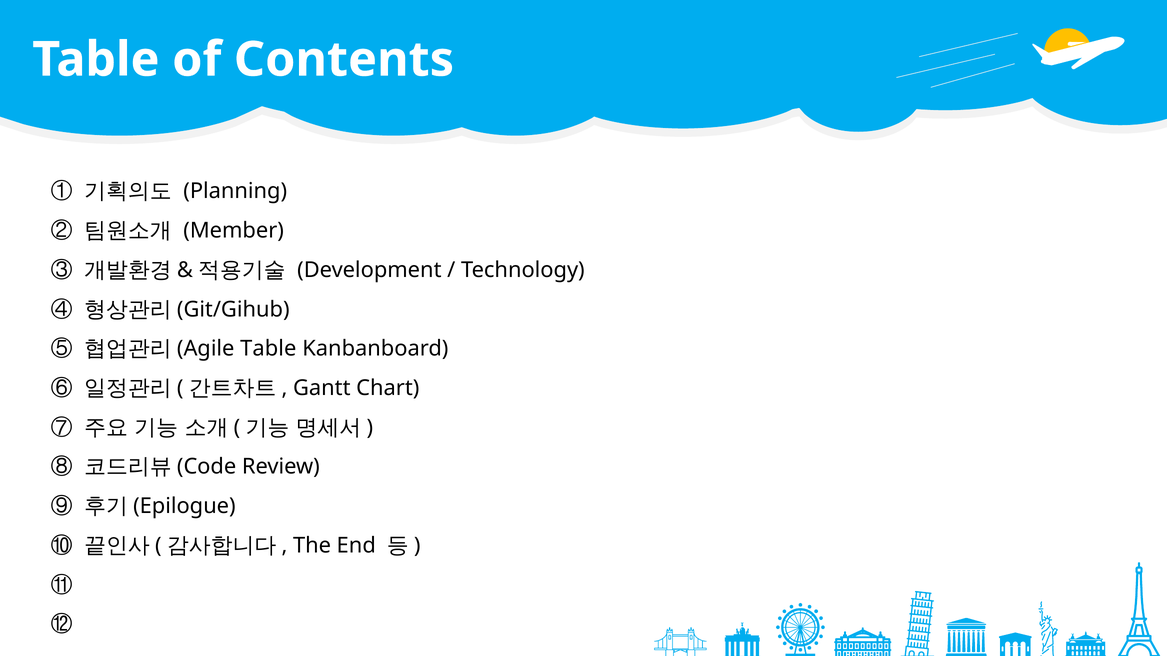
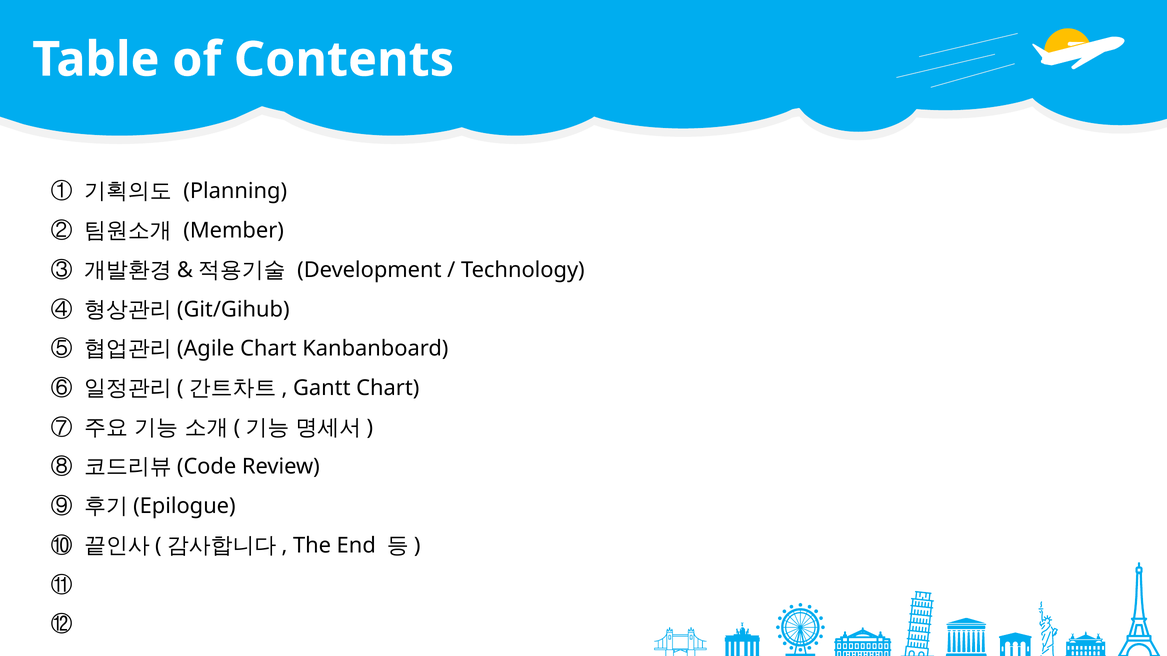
Table at (268, 349): Table -> Chart
